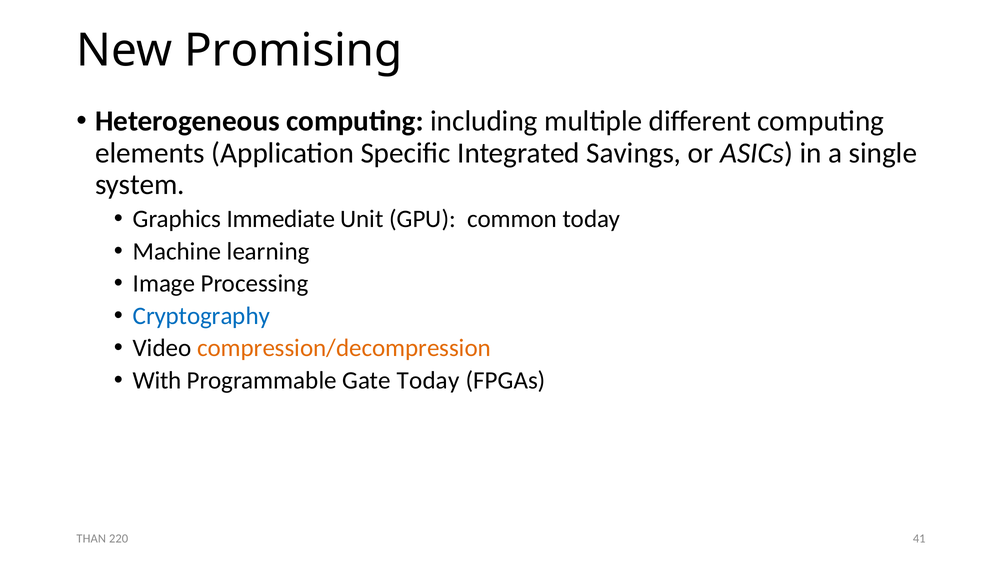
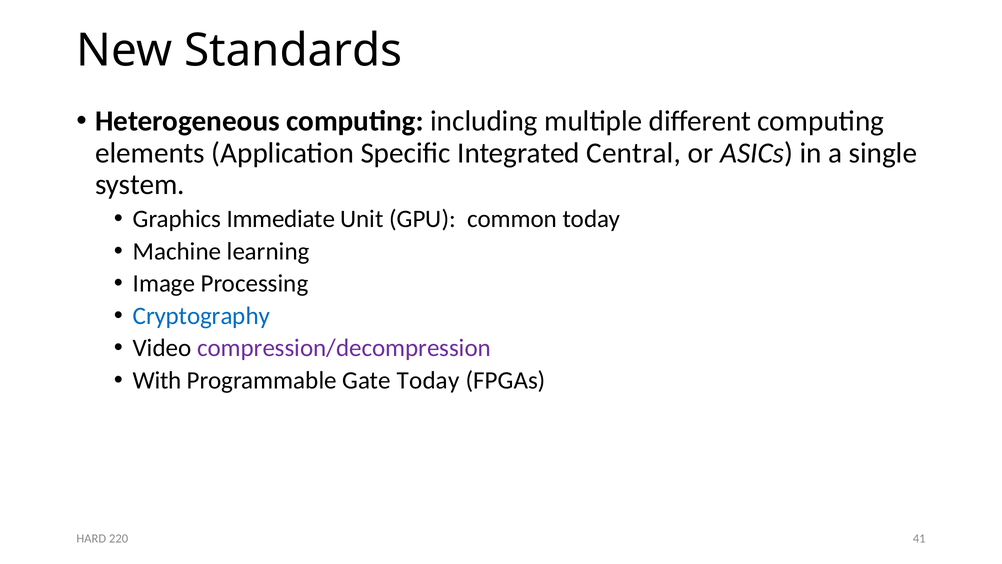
Promising: Promising -> Standards
Savings: Savings -> Central
compression/decompression colour: orange -> purple
THAN: THAN -> HARD
